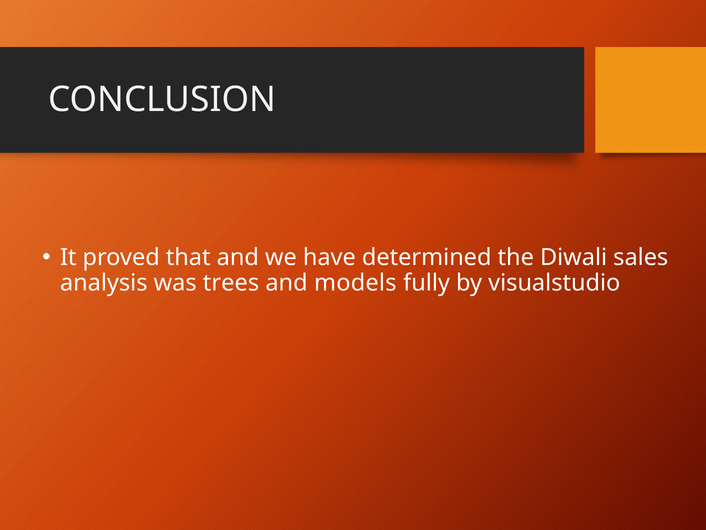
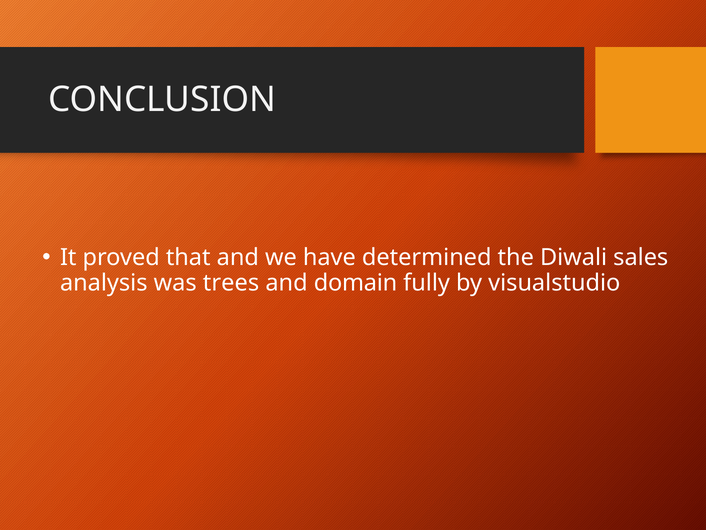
models: models -> domain
